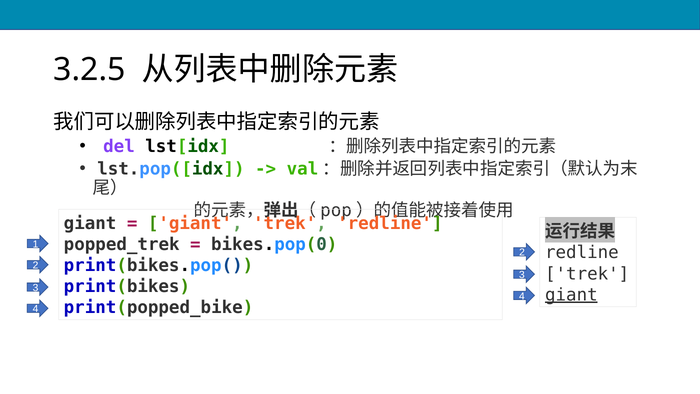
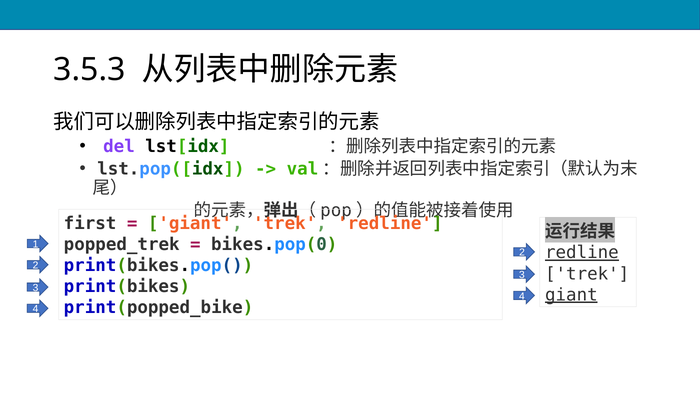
3.2.5: 3.2.5 -> 3.5.3
giant at (90, 223): giant -> first
redline at (582, 253) underline: none -> present
